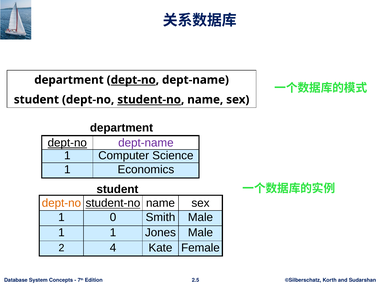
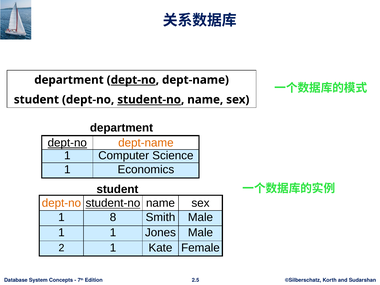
dept-name at (146, 143) colour: purple -> orange
0: 0 -> 8
2 4: 4 -> 1
